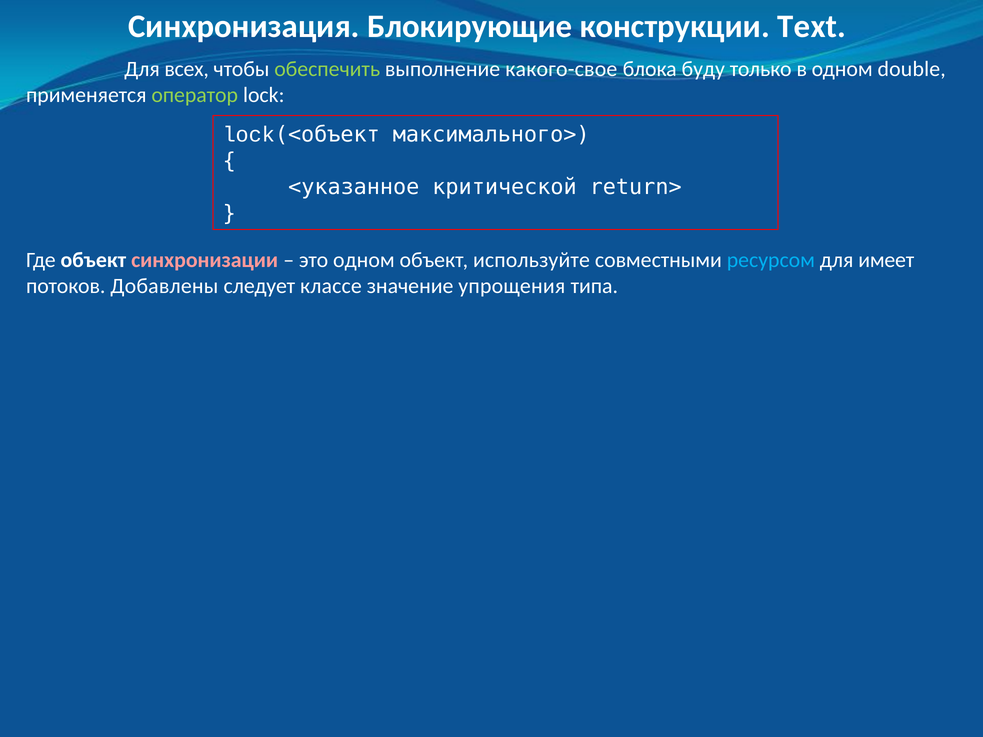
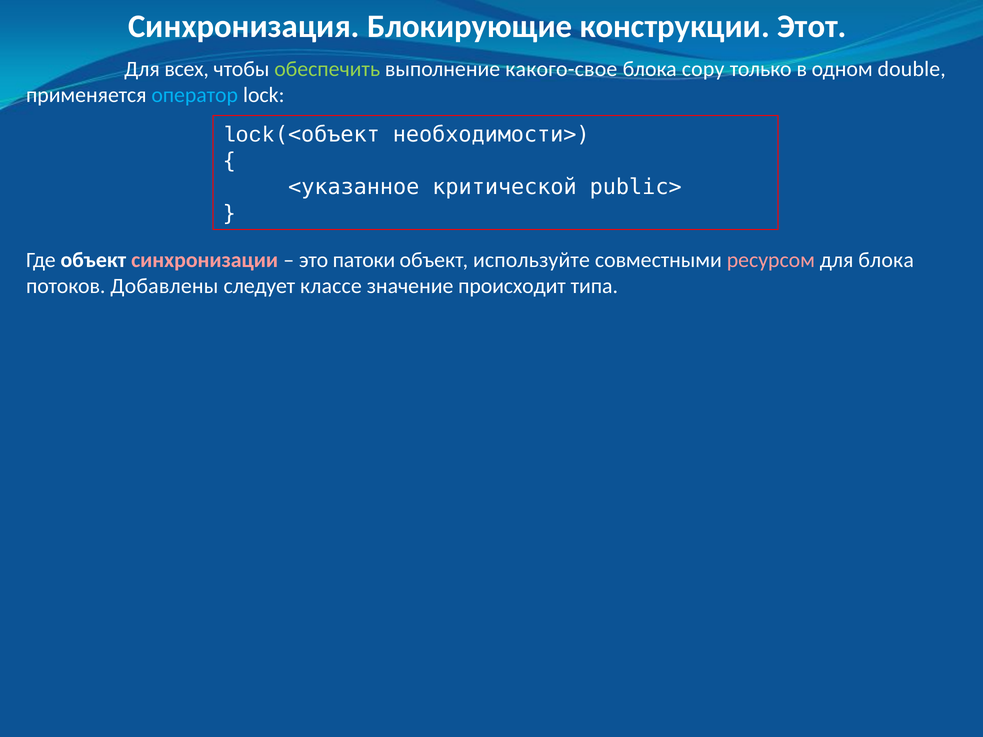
Text: Text -> Этот
буду: буду -> copy
оператор colour: light green -> light blue
максимального>: максимального> -> необходимости>
return>: return> -> public>
это одном: одном -> патоки
ресурсом colour: light blue -> pink
для имеет: имеет -> блока
упрощения: упрощения -> происходит
